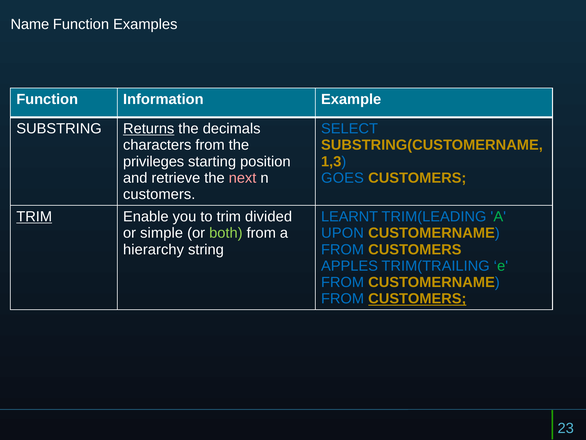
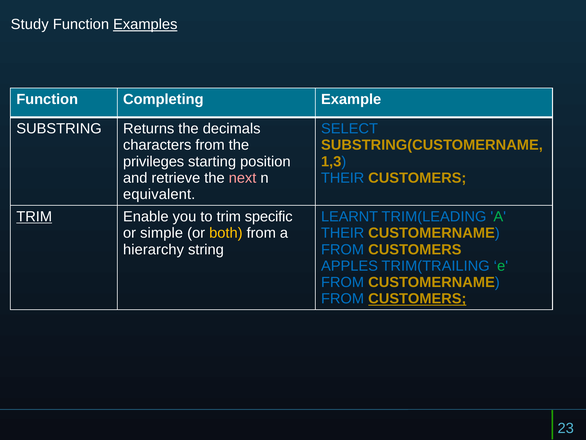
Name: Name -> Study
Examples underline: none -> present
Information: Information -> Completing
Returns underline: present -> none
GOES at (343, 178): GOES -> THEIR
customers at (159, 194): customers -> equivalent
divided: divided -> specific
both colour: light green -> yellow
UPON at (343, 233): UPON -> THEIR
